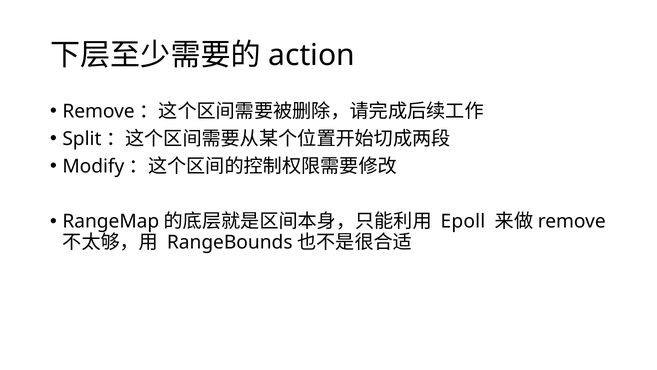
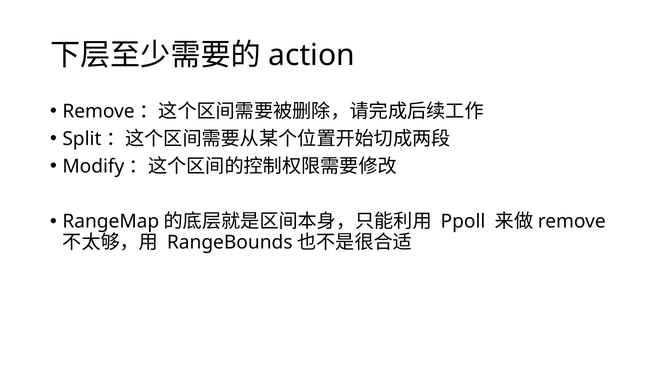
Epoll: Epoll -> Ppoll
